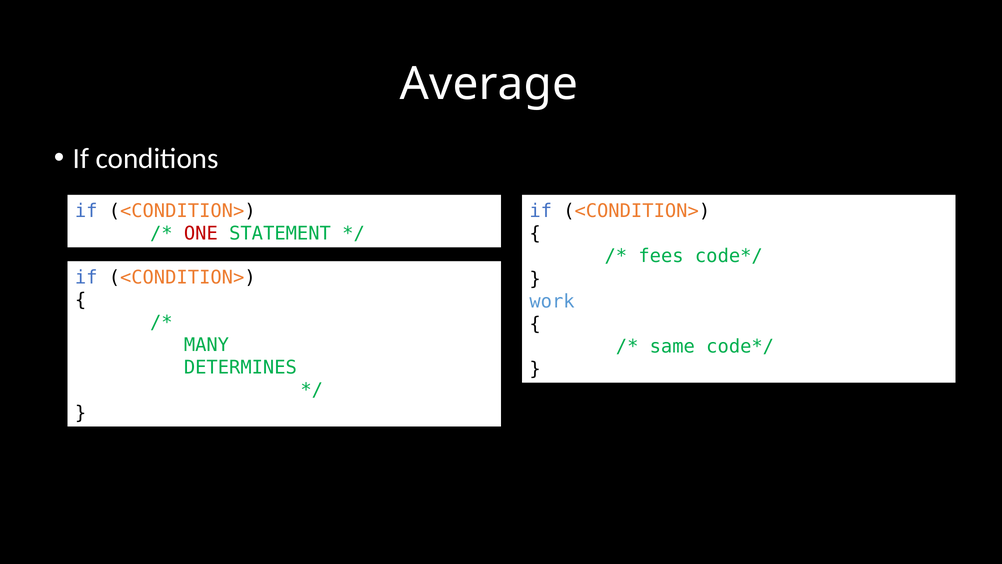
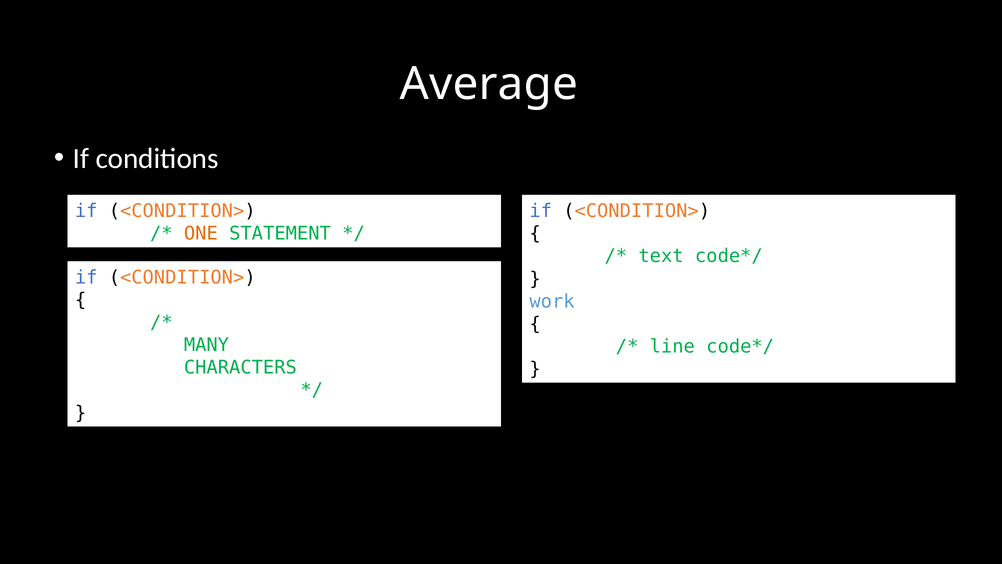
ONE colour: red -> orange
fees: fees -> text
same: same -> line
DETERMINES: DETERMINES -> CHARACTERS
